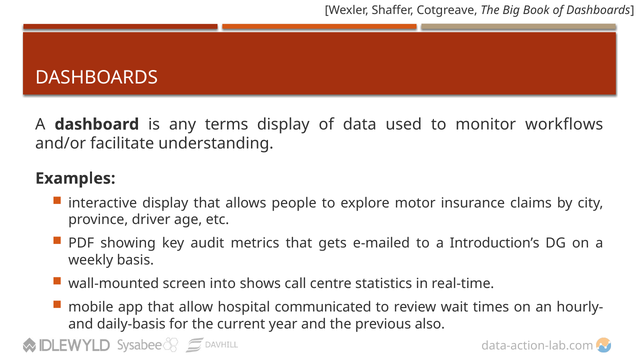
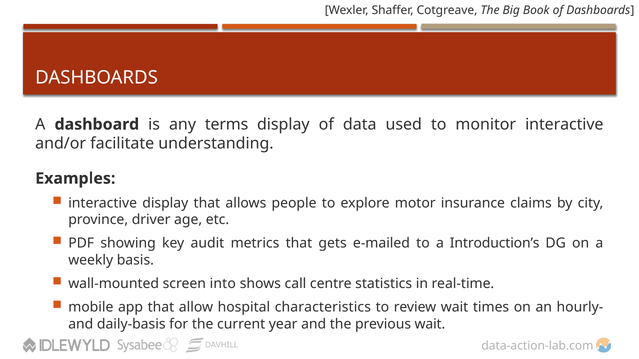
monitor workflows: workflows -> interactive
communicated: communicated -> characteristics
previous also: also -> wait
